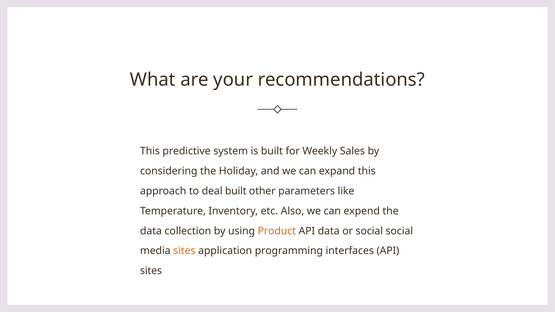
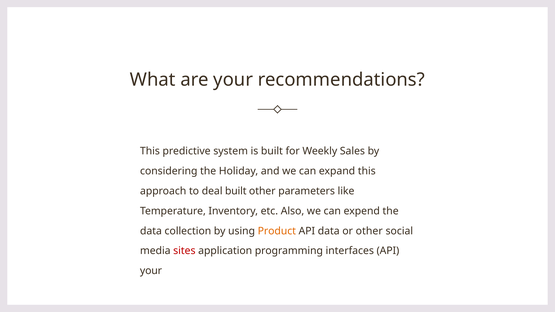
or social: social -> other
sites at (184, 251) colour: orange -> red
sites at (151, 271): sites -> your
